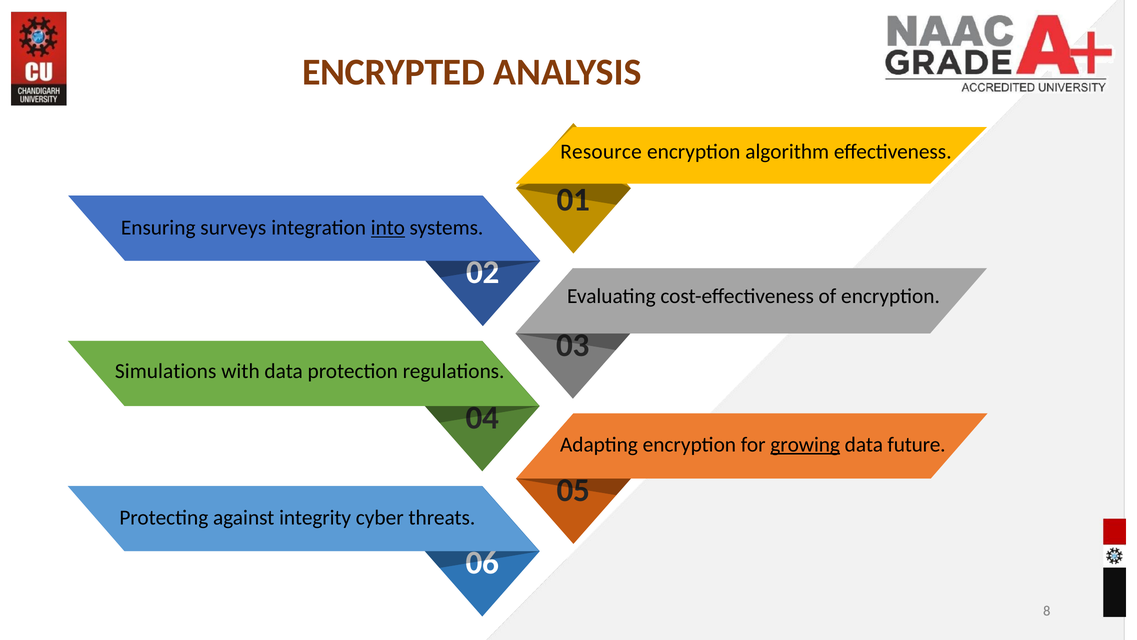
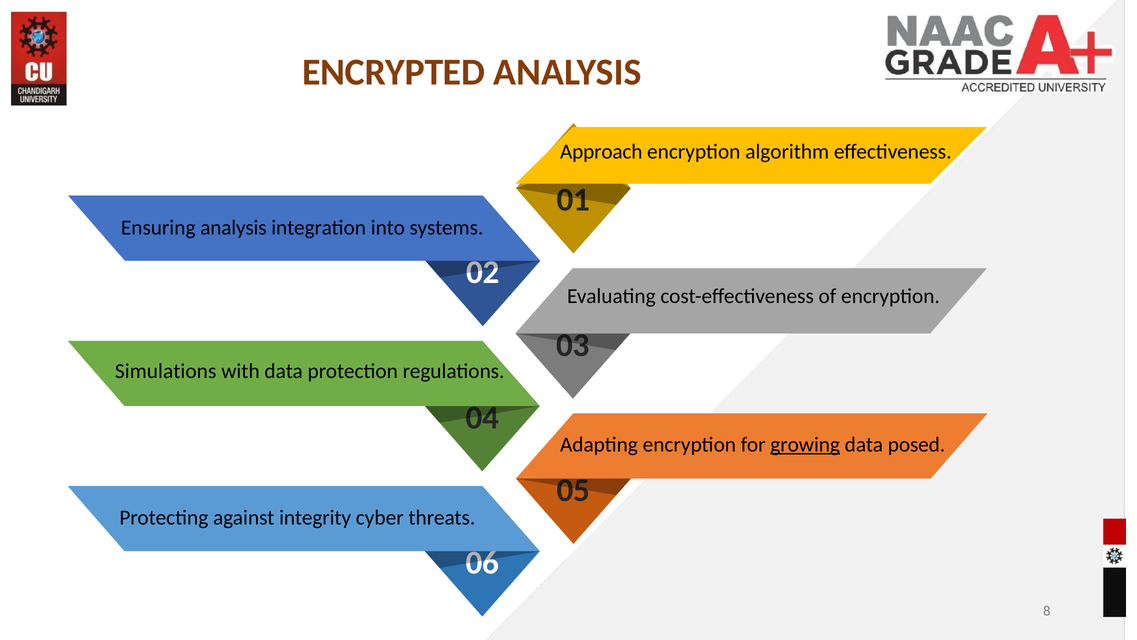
Resource: Resource -> Approach
Ensuring surveys: surveys -> analysis
into underline: present -> none
future: future -> posed
